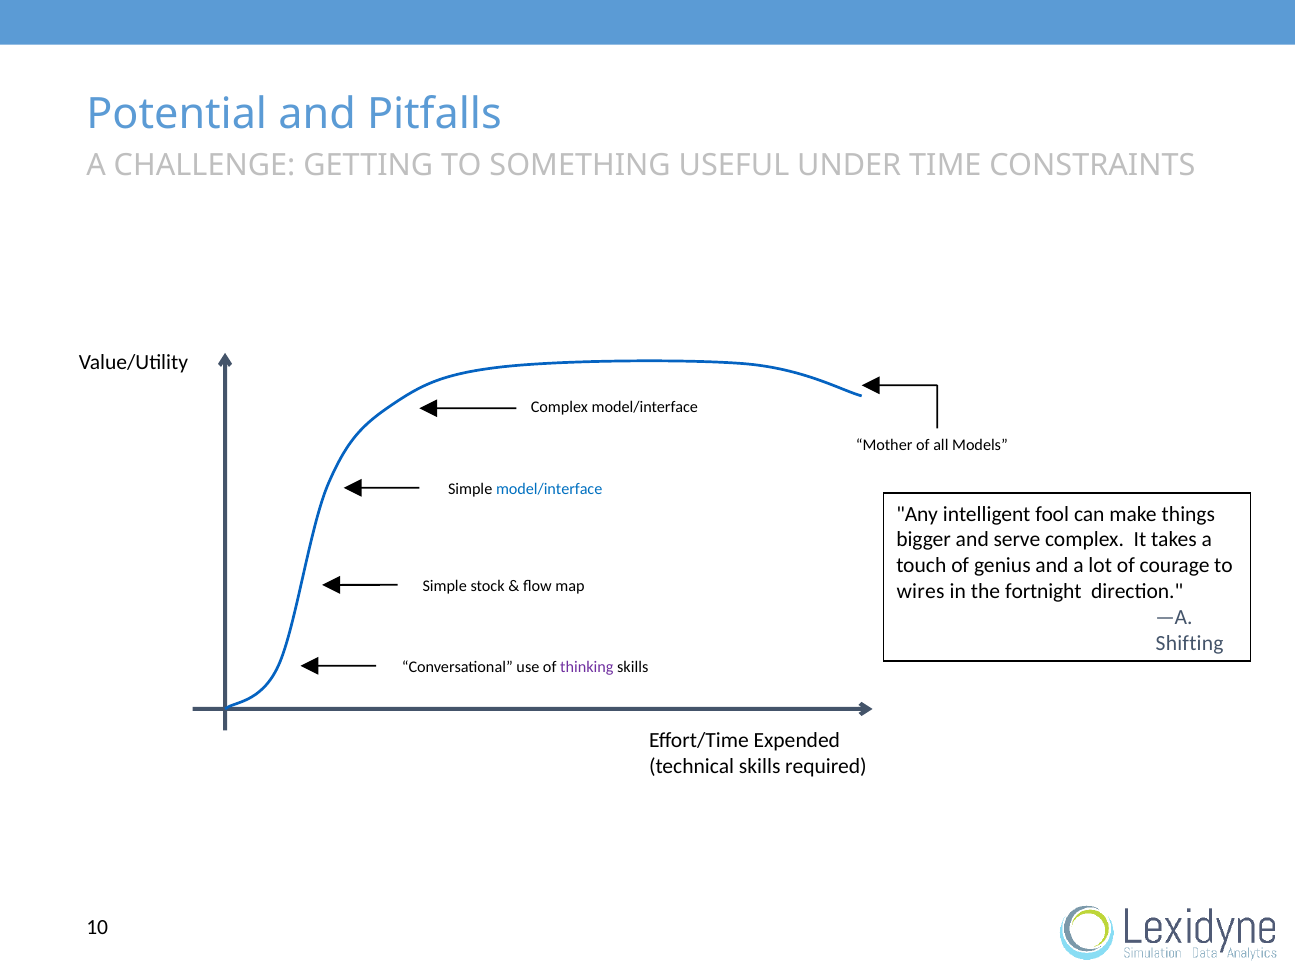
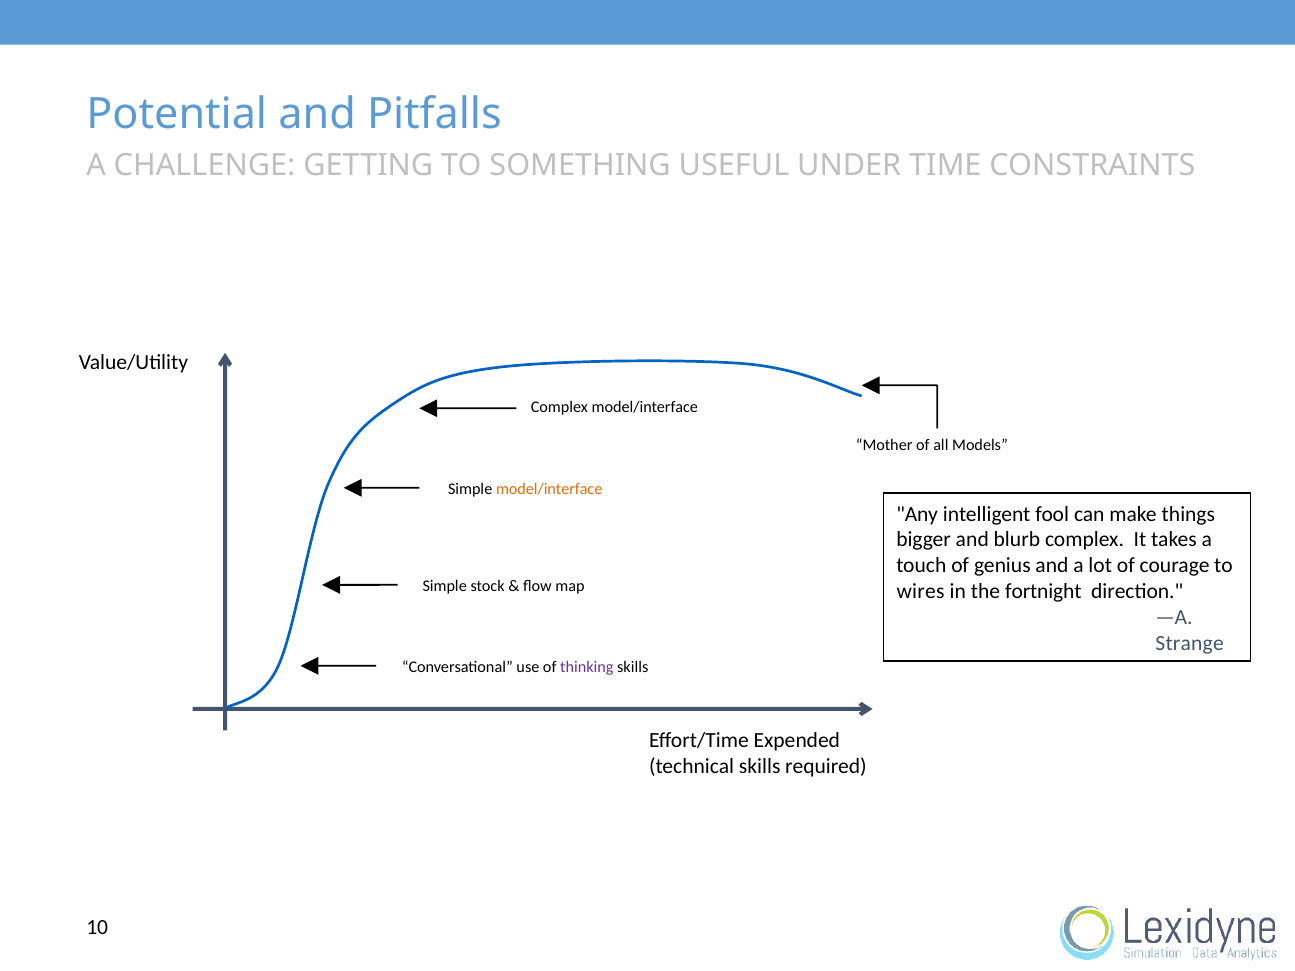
model/interface at (549, 489) colour: blue -> orange
serve: serve -> blurb
Shifting: Shifting -> Strange
